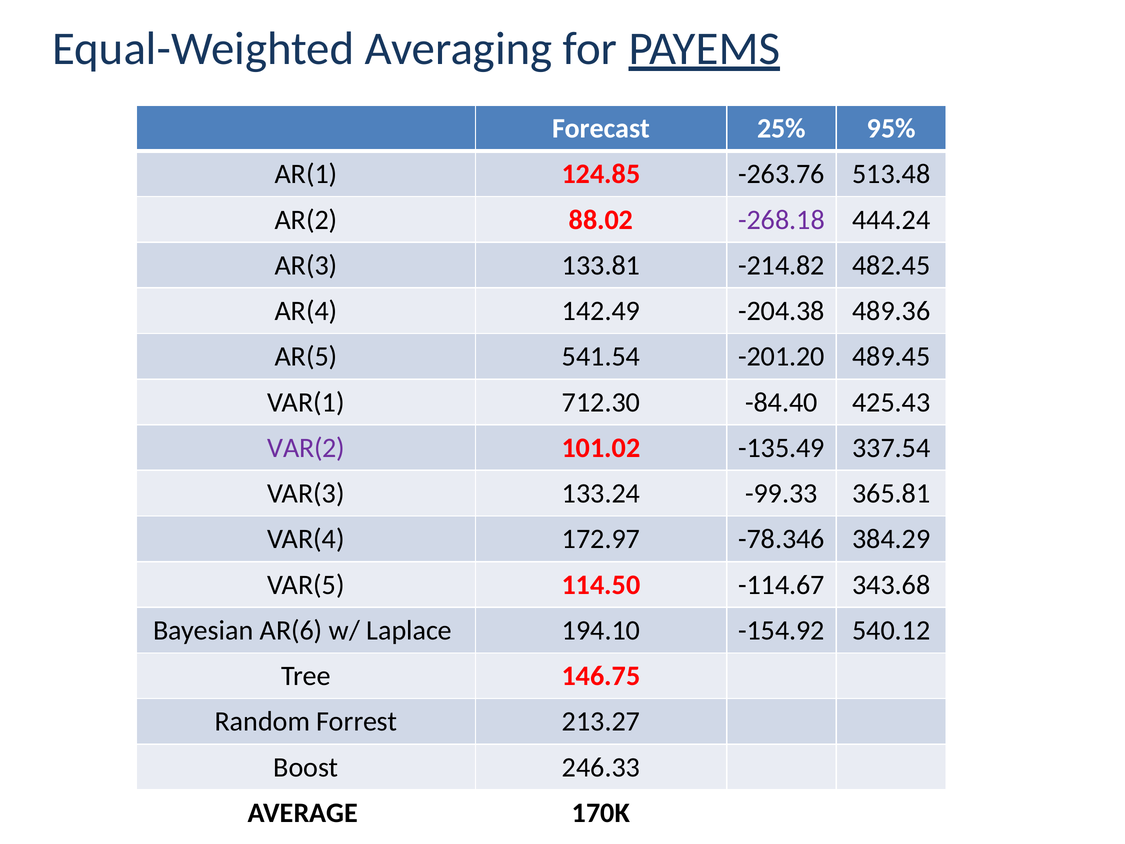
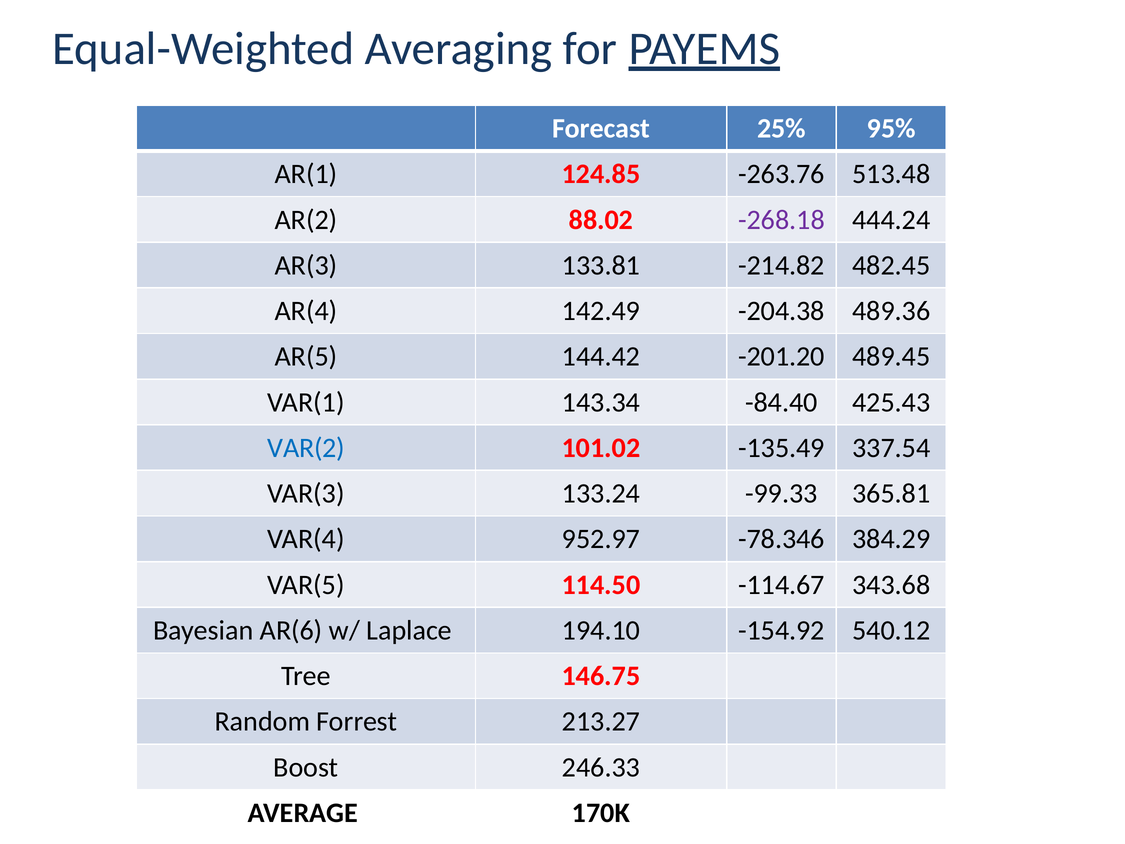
541.54: 541.54 -> 144.42
712.30: 712.30 -> 143.34
VAR(2 colour: purple -> blue
172.97: 172.97 -> 952.97
